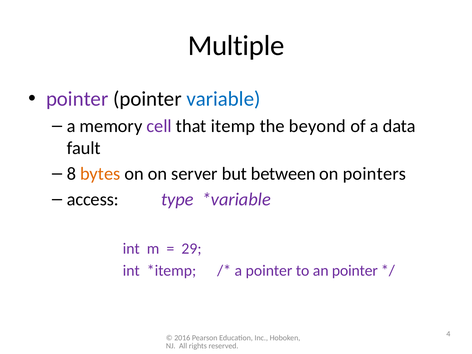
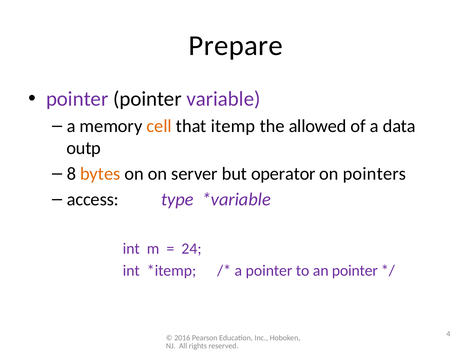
Multiple: Multiple -> Prepare
variable colour: blue -> purple
cell colour: purple -> orange
beyond: beyond -> allowed
fault: fault -> outp
between: between -> operator
29: 29 -> 24
